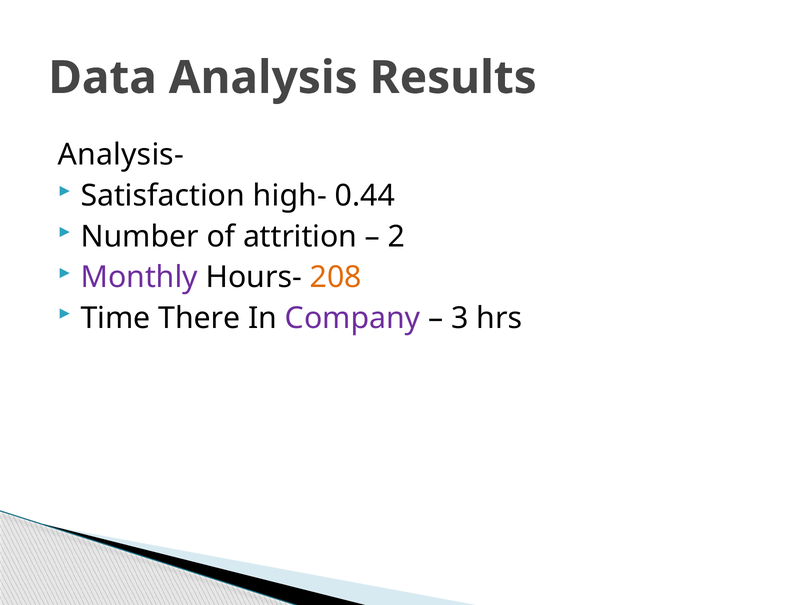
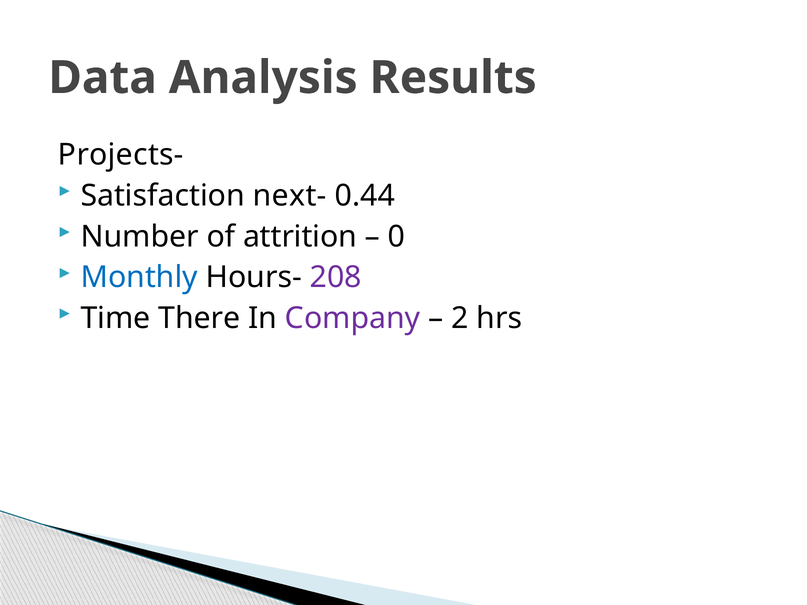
Analysis-: Analysis- -> Projects-
high-: high- -> next-
2: 2 -> 0
Monthly colour: purple -> blue
208 colour: orange -> purple
3: 3 -> 2
